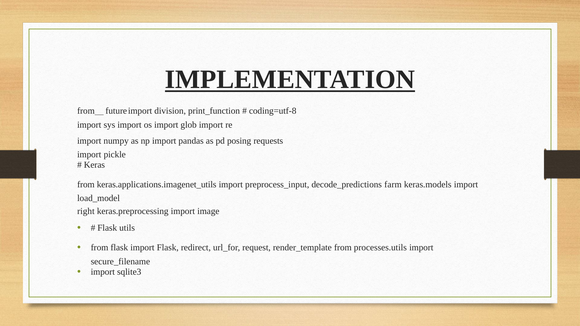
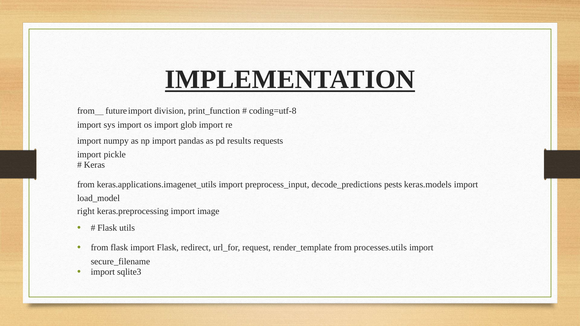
posing: posing -> results
farm: farm -> pests
